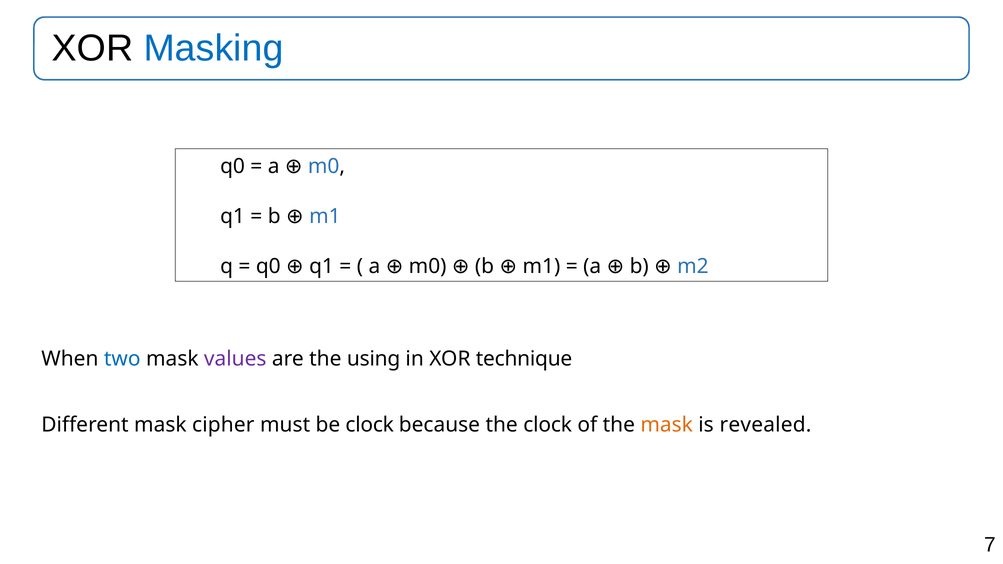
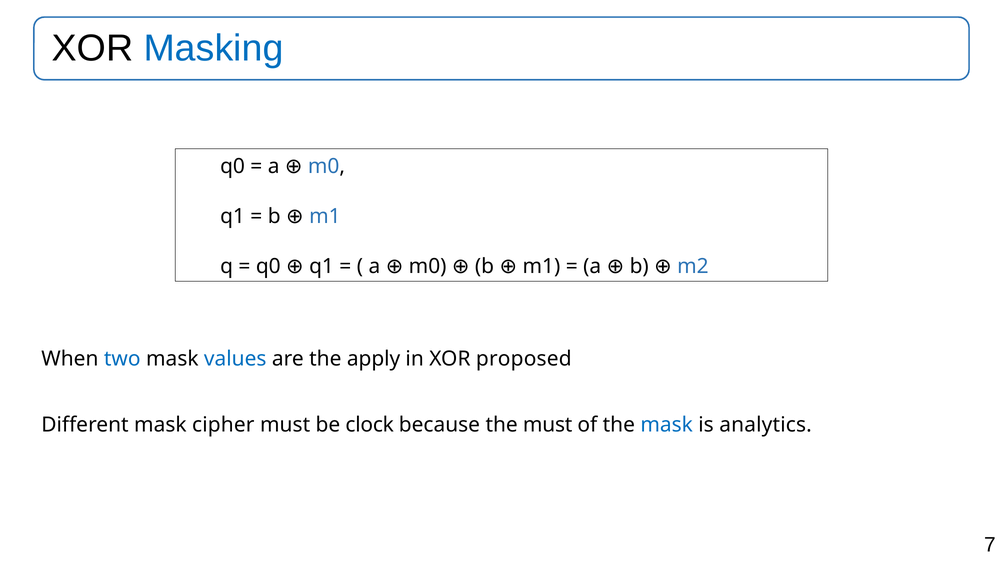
values colour: purple -> blue
using: using -> apply
technique: technique -> proposed
the clock: clock -> must
mask at (667, 425) colour: orange -> blue
revealed: revealed -> analytics
